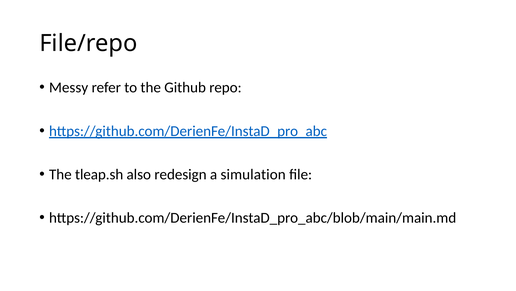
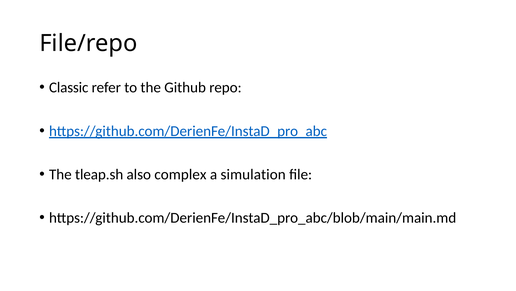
Messy: Messy -> Classic
redesign: redesign -> complex
